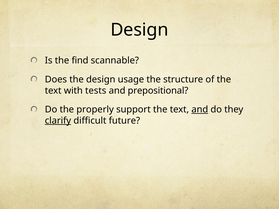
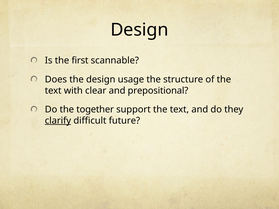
find: find -> first
tests: tests -> clear
properly: properly -> together
and at (200, 110) underline: present -> none
